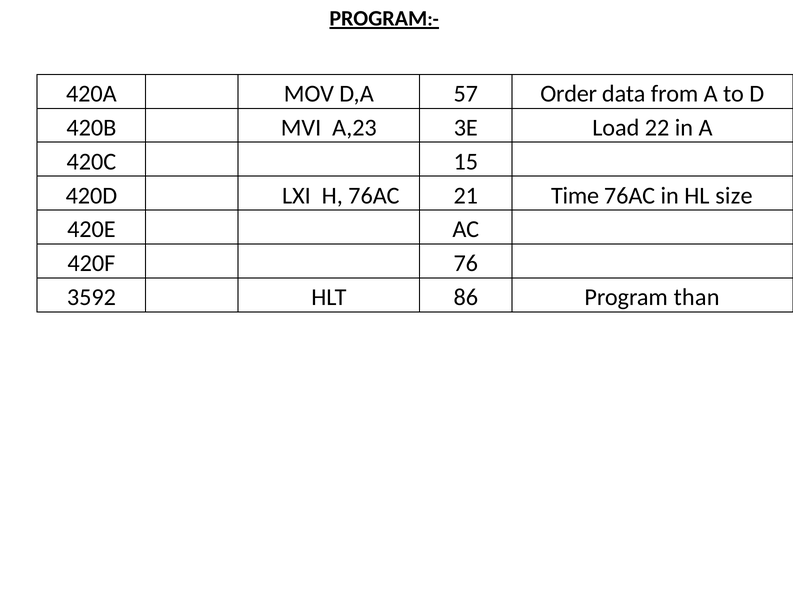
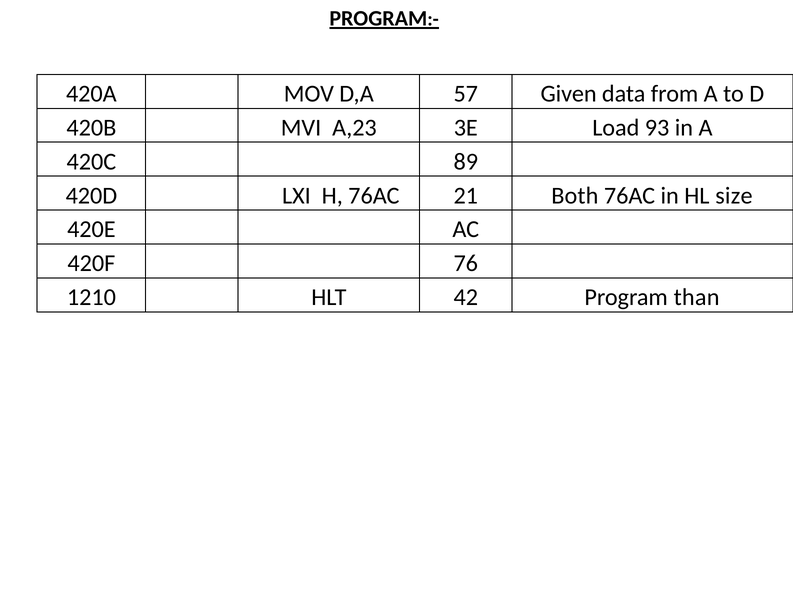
Order: Order -> Given
22: 22 -> 93
15: 15 -> 89
Time: Time -> Both
3592: 3592 -> 1210
86: 86 -> 42
